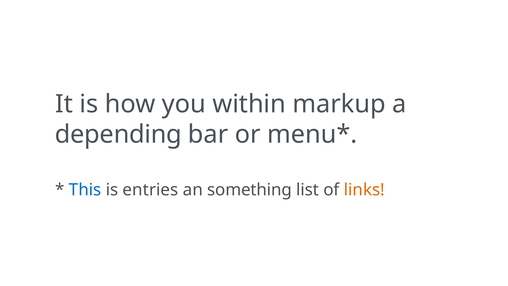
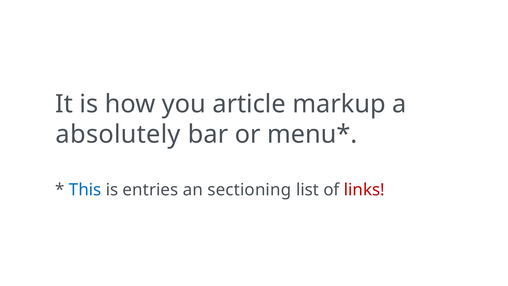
within: within -> article
depending: depending -> absolutely
something: something -> sectioning
links colour: orange -> red
